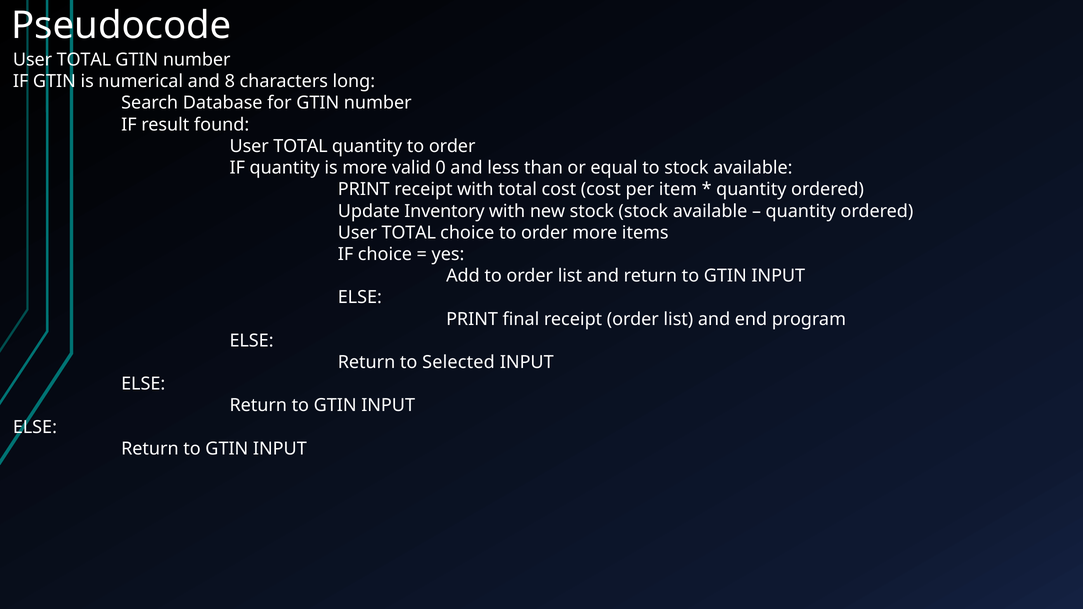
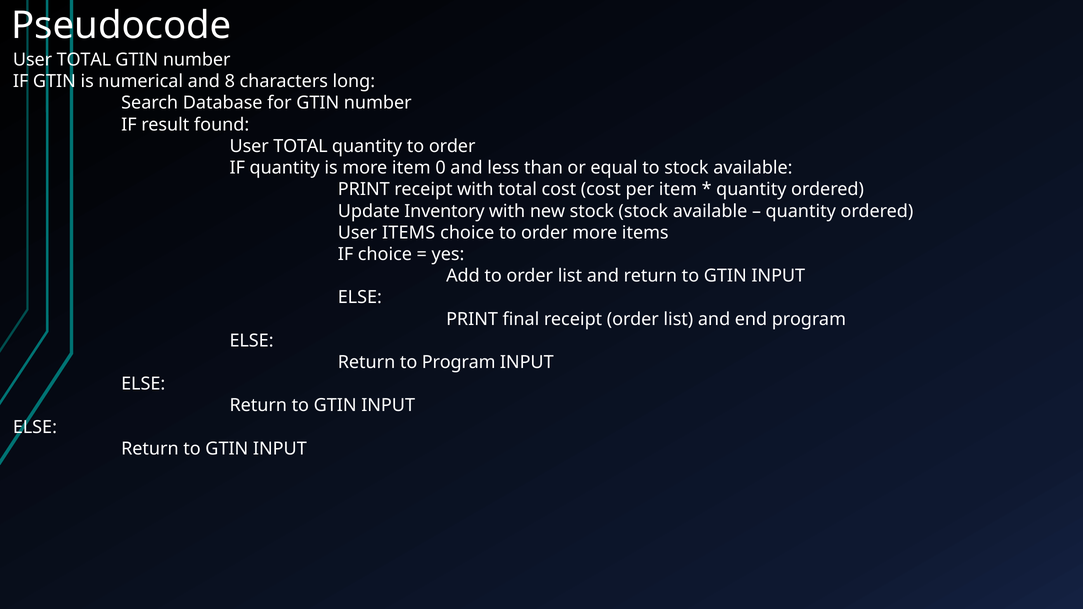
more valid: valid -> item
TOTAL at (409, 233): TOTAL -> ITEMS
to Selected: Selected -> Program
